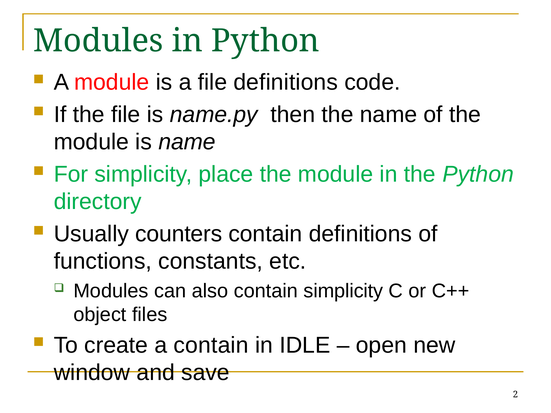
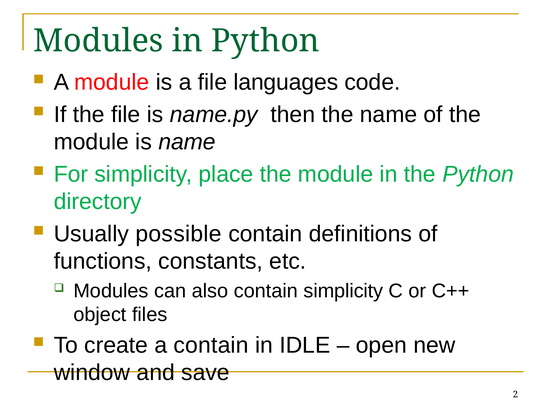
file definitions: definitions -> languages
counters: counters -> possible
